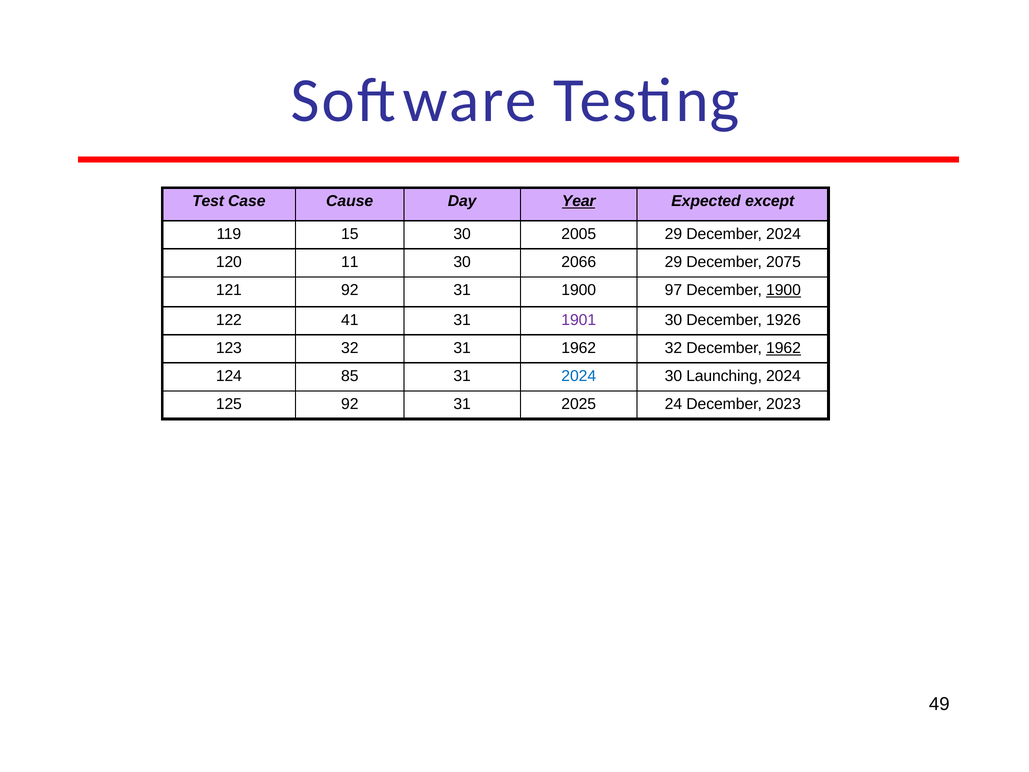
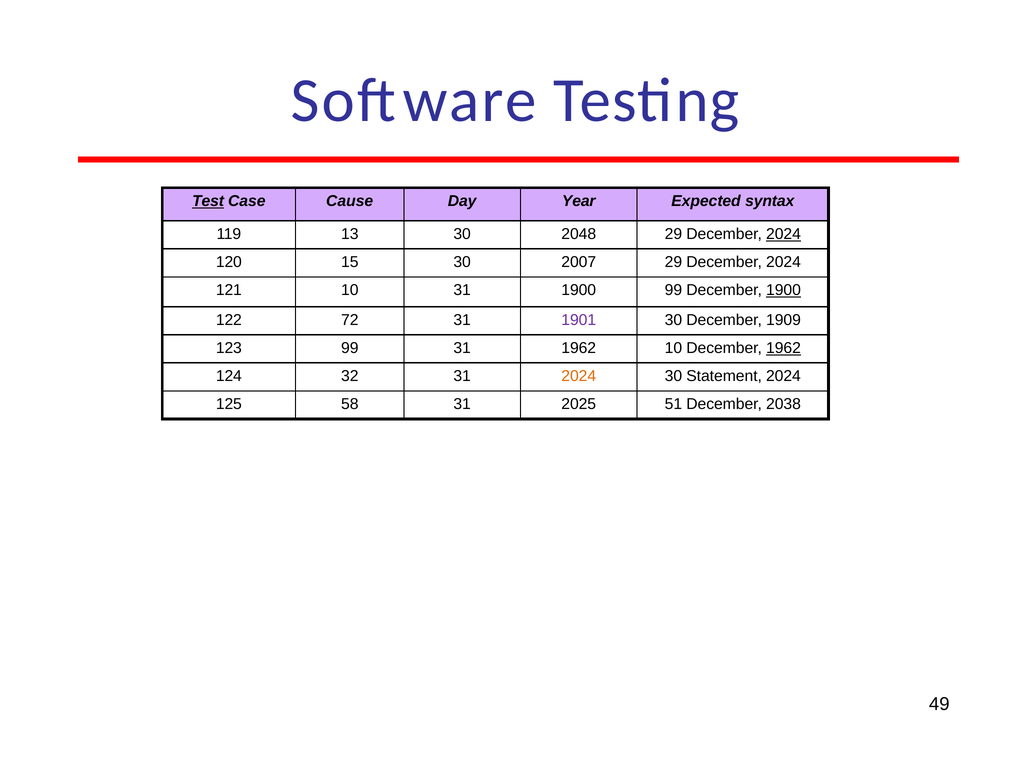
Test underline: none -> present
Year underline: present -> none
except: except -> syntax
15: 15 -> 13
2005: 2005 -> 2048
2024 at (783, 234) underline: none -> present
11: 11 -> 15
2066: 2066 -> 2007
2075 at (783, 262): 2075 -> 2024
121 92: 92 -> 10
1900 97: 97 -> 99
41: 41 -> 72
1926: 1926 -> 1909
123 32: 32 -> 99
1962 32: 32 -> 10
85: 85 -> 32
2024 at (579, 376) colour: blue -> orange
Launching: Launching -> Statement
125 92: 92 -> 58
24: 24 -> 51
2023: 2023 -> 2038
